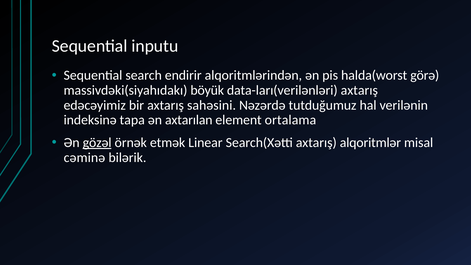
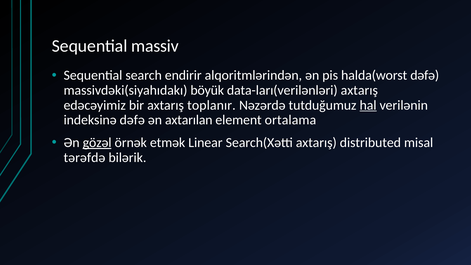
inputu: inputu -> massiv
halda(worst görə: görə -> dəfə
sahəsini: sahəsini -> toplanır
hal underline: none -> present
indeksinə tapa: tapa -> dəfə
alqoritmlər: alqoritmlər -> distributed
cəminə: cəminə -> tərəfdə
